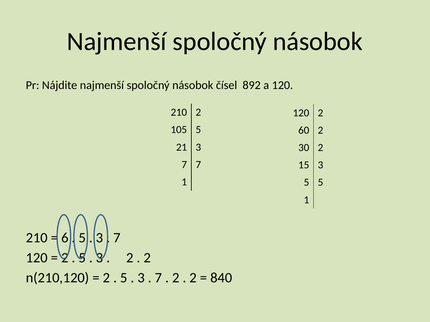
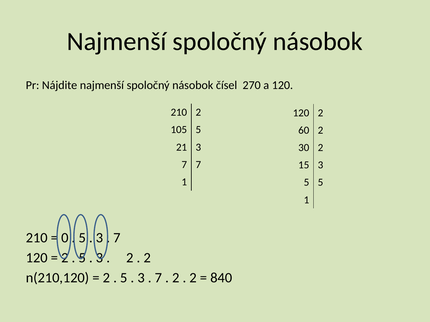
892: 892 -> 270
6: 6 -> 0
